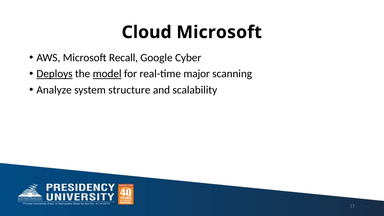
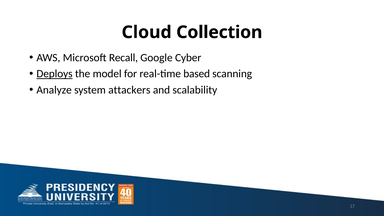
Cloud Microsoft: Microsoft -> Collection
model underline: present -> none
major: major -> based
structure: structure -> attackers
